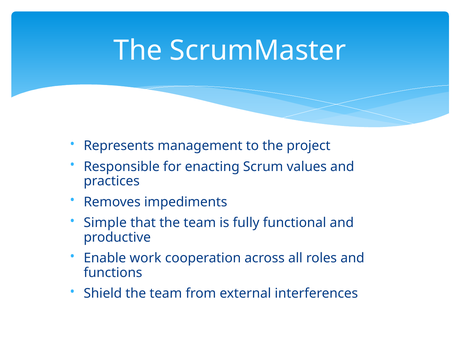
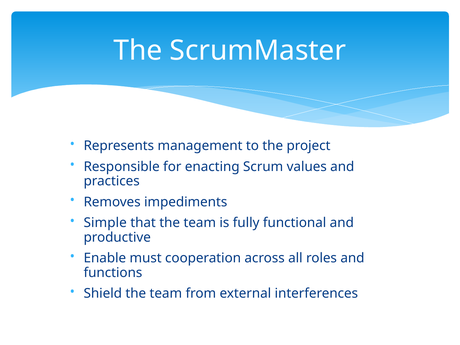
work: work -> must
